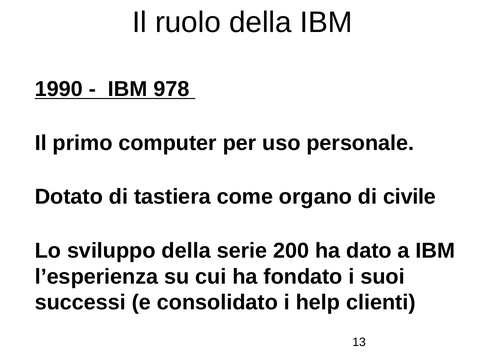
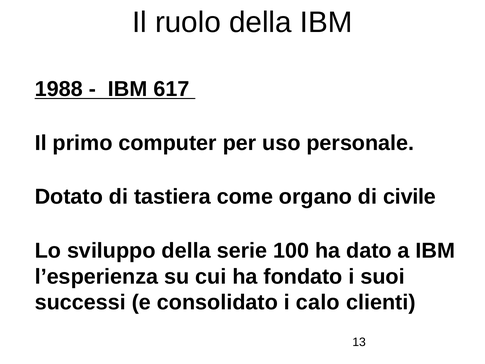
1990: 1990 -> 1988
978: 978 -> 617
200: 200 -> 100
help: help -> calo
